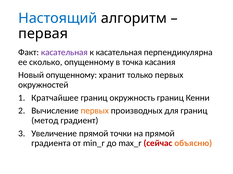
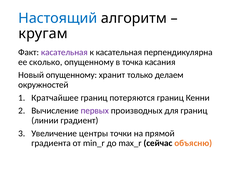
первая: первая -> кругам
только первых: первых -> делаем
окружность: окружность -> потеряются
первых at (95, 111) colour: orange -> purple
метод: метод -> линии
Увеличение прямой: прямой -> центры
сейчас colour: red -> black
